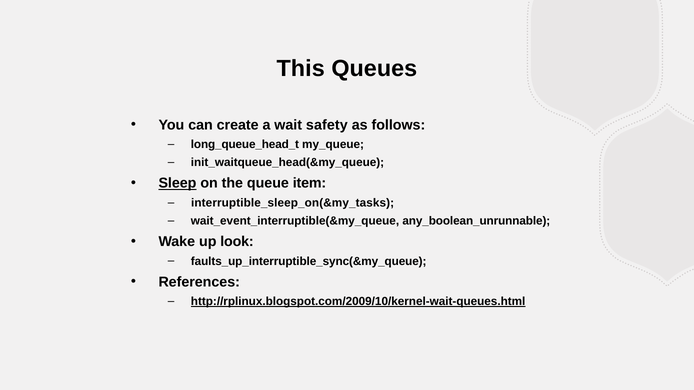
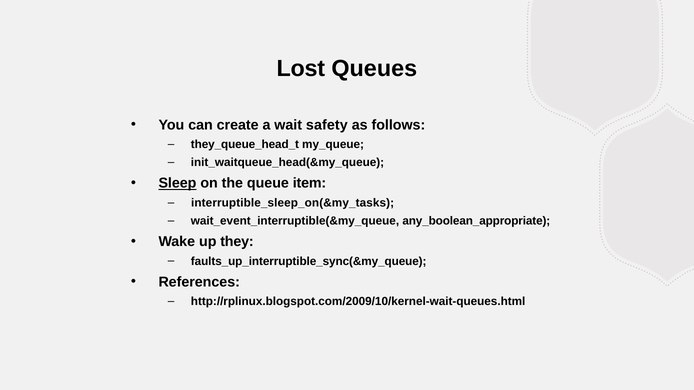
This: This -> Lost
long_queue_head_t: long_queue_head_t -> they_queue_head_t
any_boolean_unrunnable: any_boolean_unrunnable -> any_boolean_appropriate
look: look -> they
http://rplinux.blogspot.com/2009/10/kernel-wait-queues.html underline: present -> none
